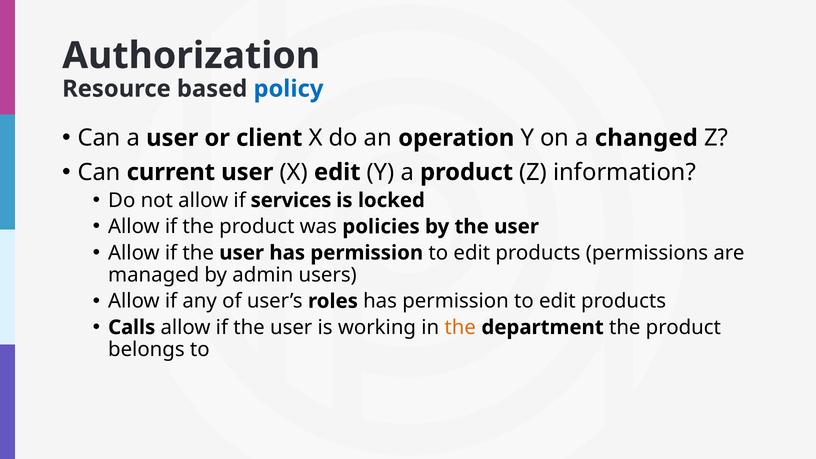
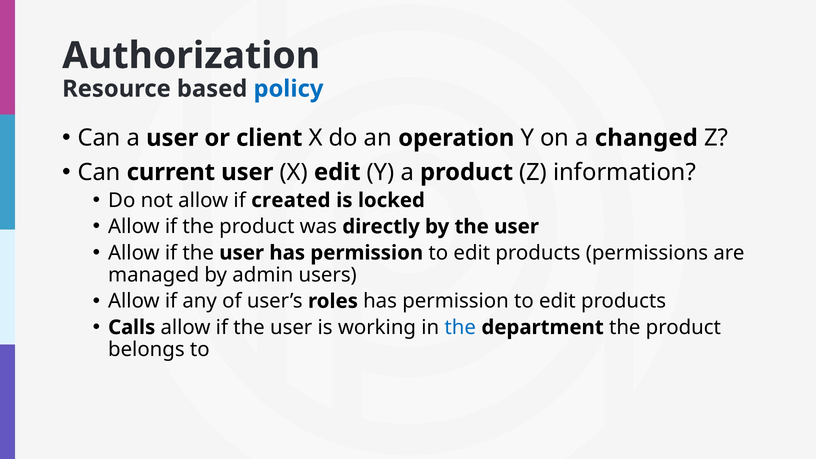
services: services -> created
policies: policies -> directly
the at (460, 327) colour: orange -> blue
